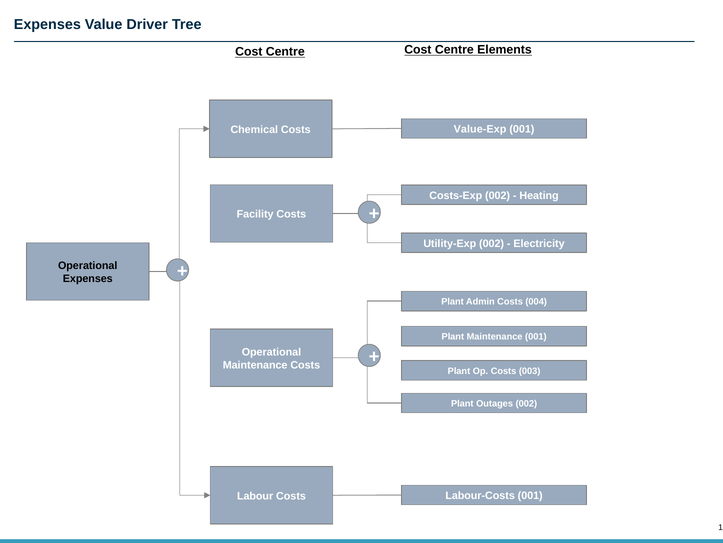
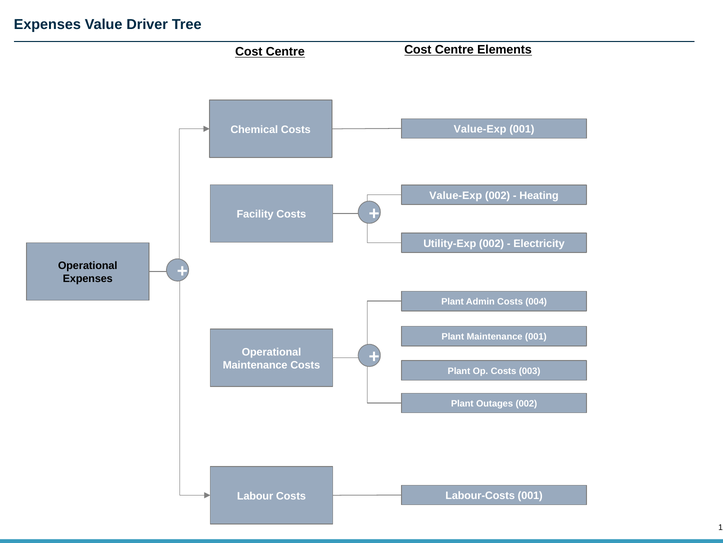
Costs-Exp at (456, 195): Costs-Exp -> Value-Exp
